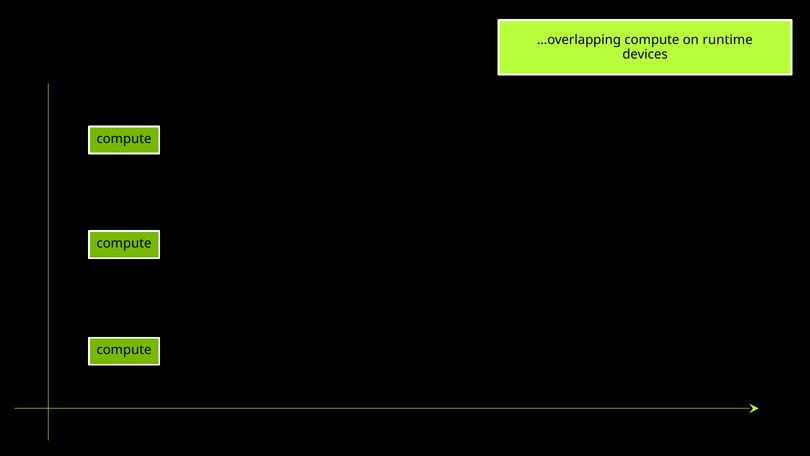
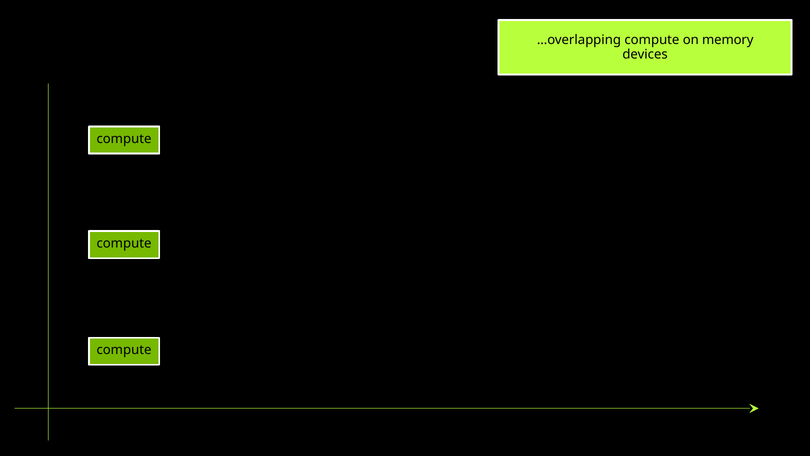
runtime: runtime -> memory
